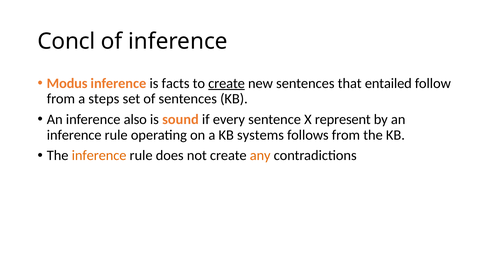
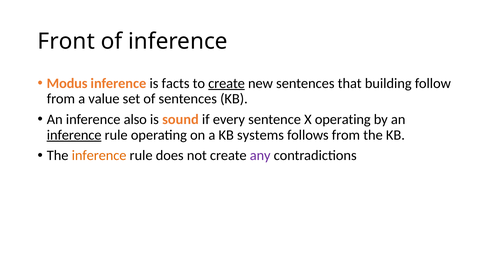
Concl: Concl -> Front
entailed: entailed -> building
steps: steps -> value
X represent: represent -> operating
inference at (74, 135) underline: none -> present
any colour: orange -> purple
